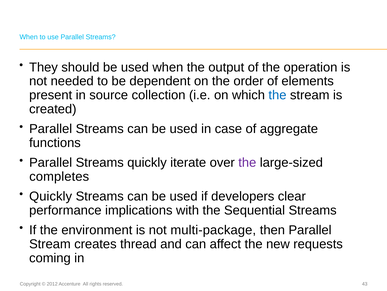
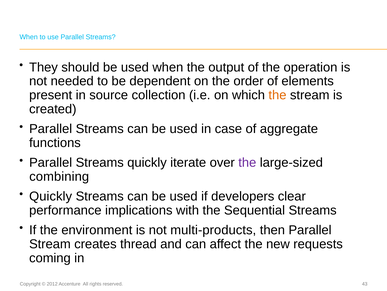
the at (277, 95) colour: blue -> orange
completes: completes -> combining
multi-package: multi-package -> multi-products
